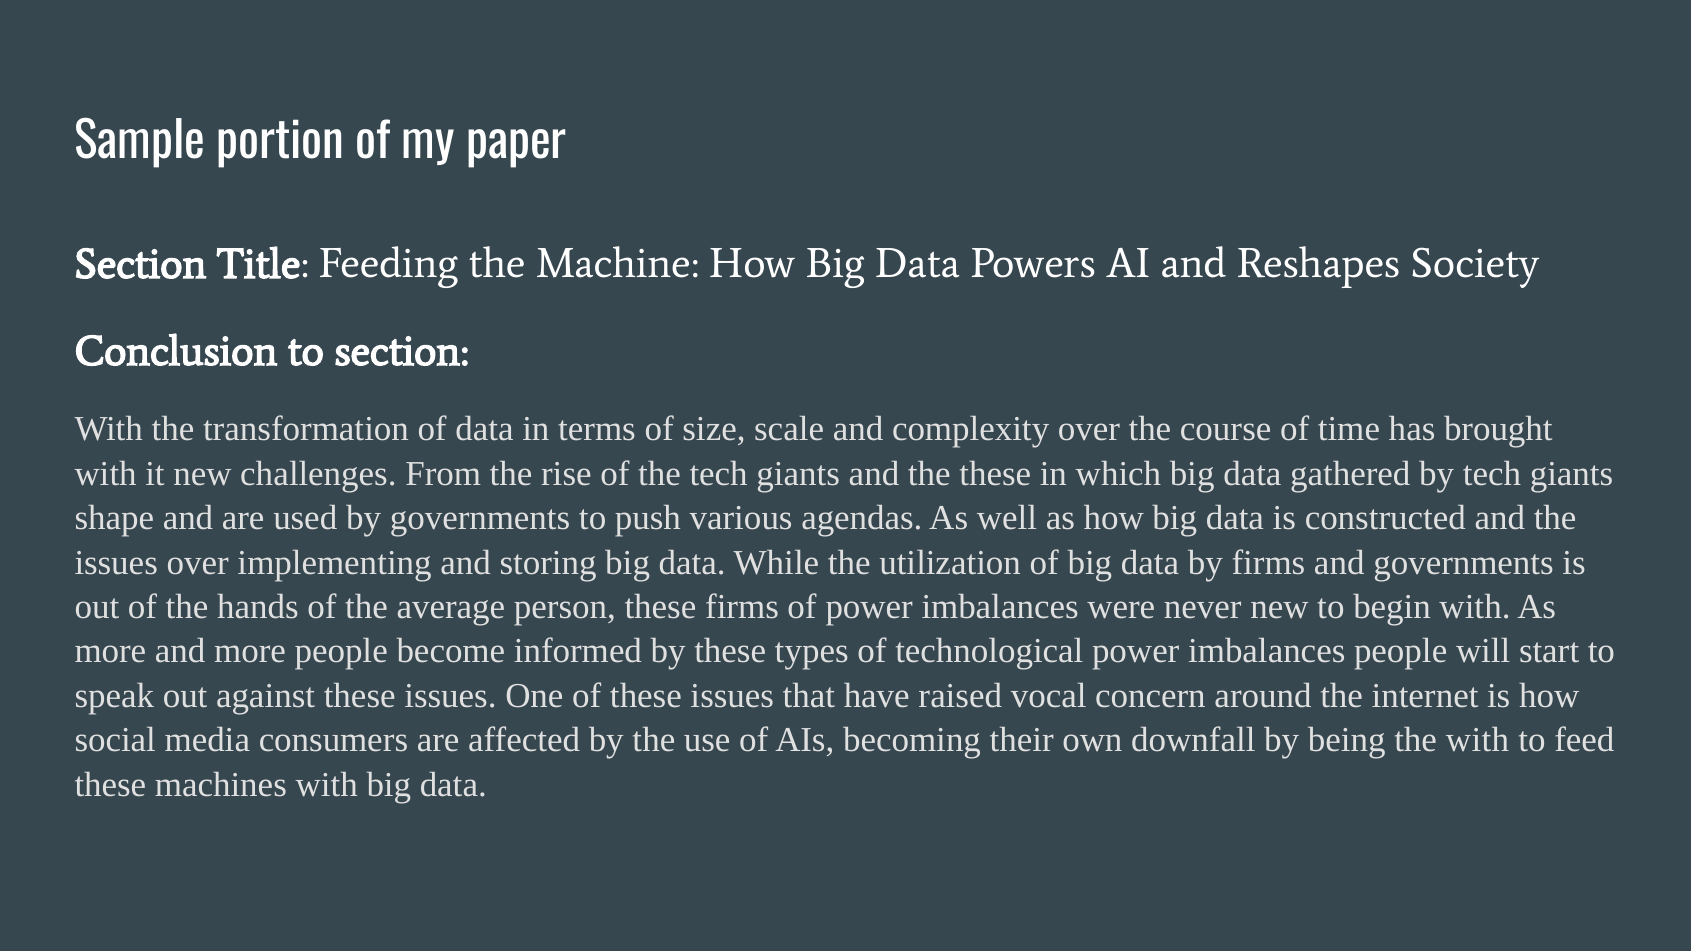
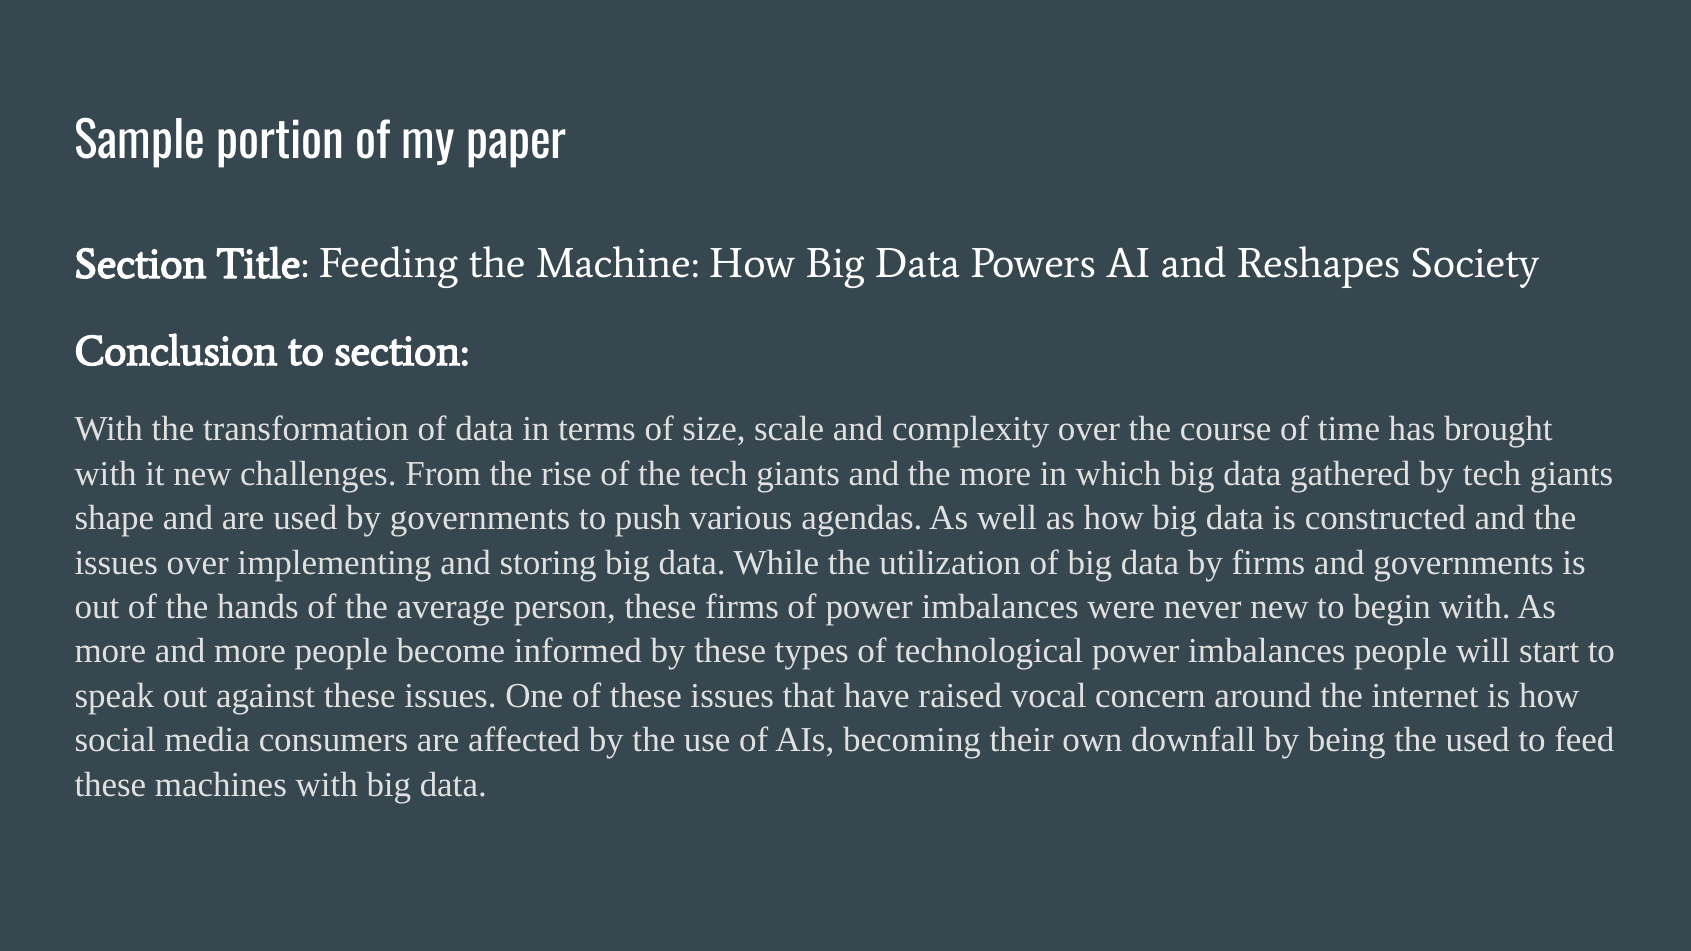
the these: these -> more
the with: with -> used
